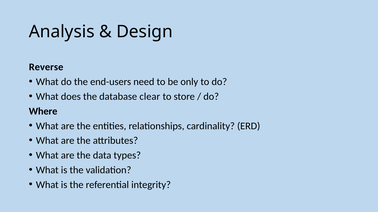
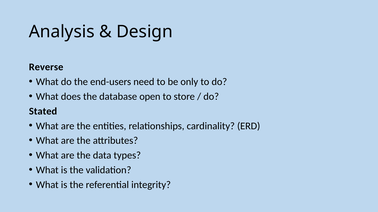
clear: clear -> open
Where: Where -> Stated
